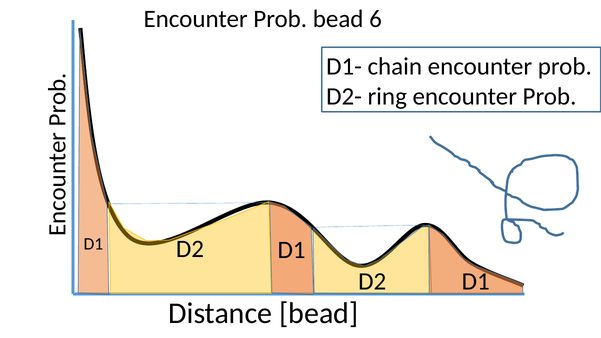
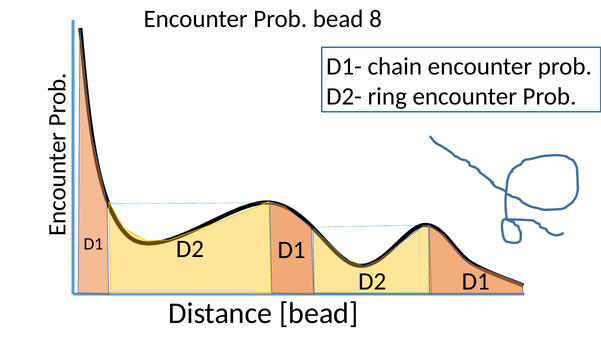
6: 6 -> 8
